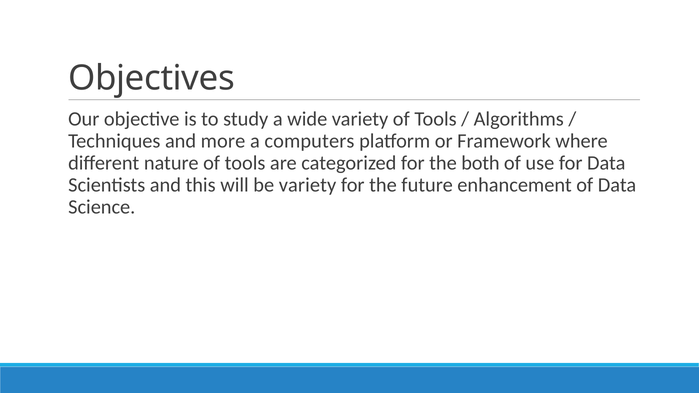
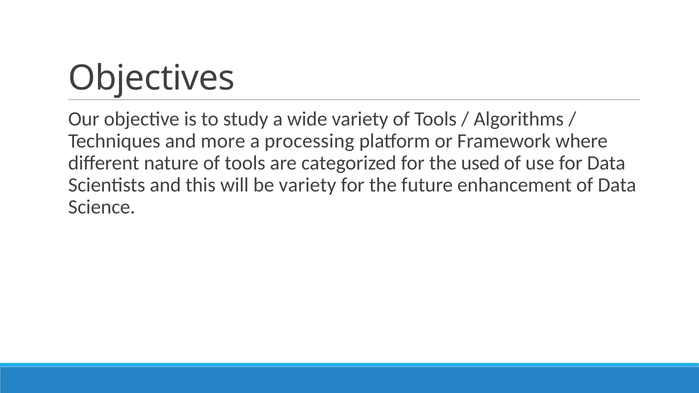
computers: computers -> processing
both: both -> used
